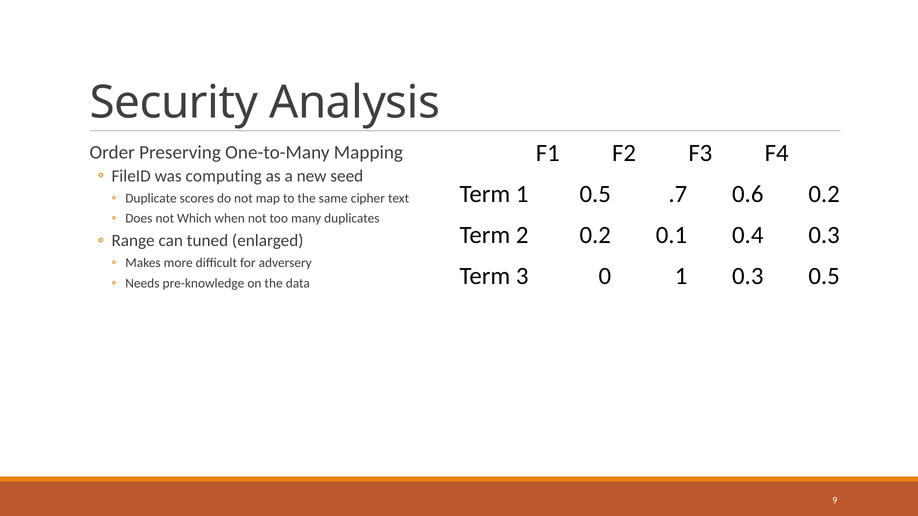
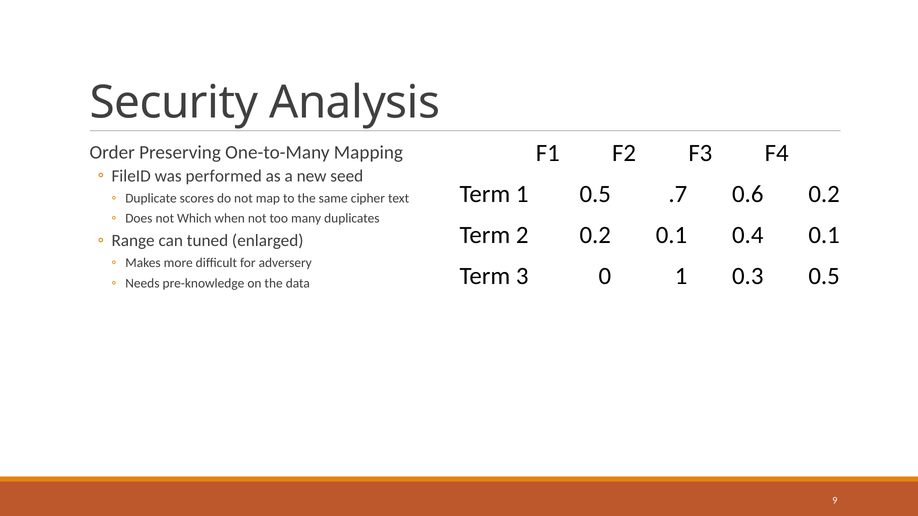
computing: computing -> performed
0.4 0.3: 0.3 -> 0.1
